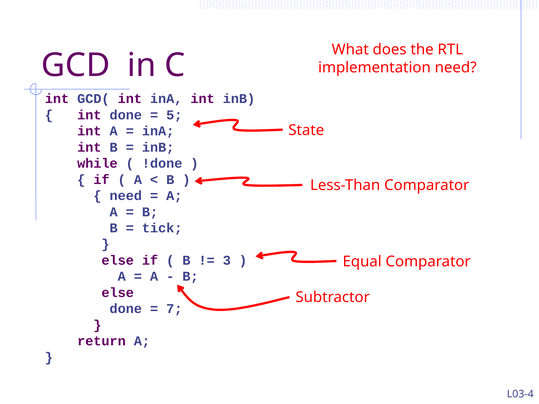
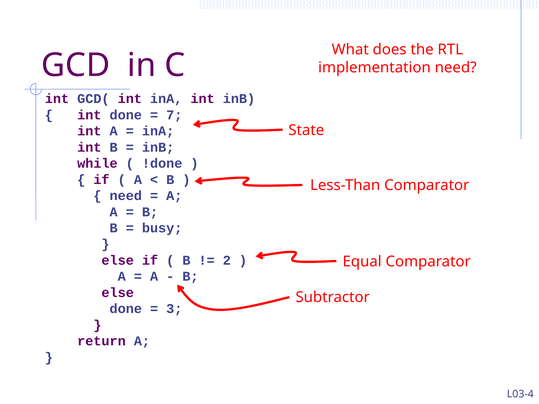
5: 5 -> 7
tick: tick -> busy
3: 3 -> 2
7: 7 -> 3
